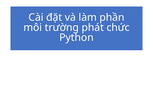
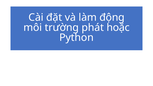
phần: phần -> động
chức: chức -> hoặc
